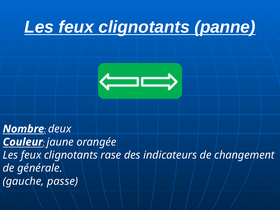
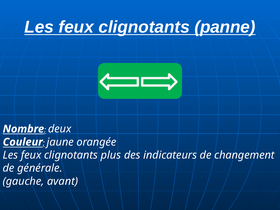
rase: rase -> plus
passe: passe -> avant
